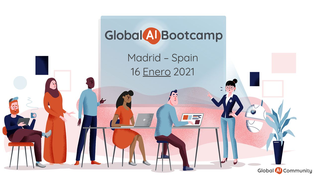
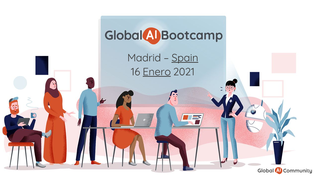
Spain underline: none -> present
